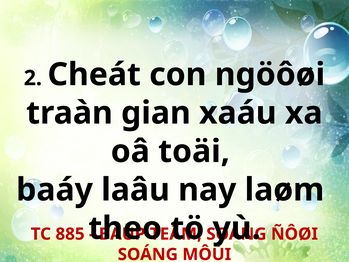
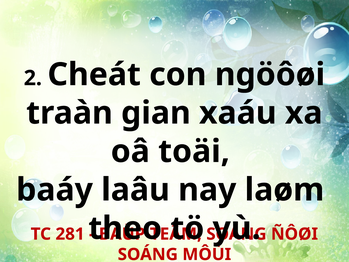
885: 885 -> 281
